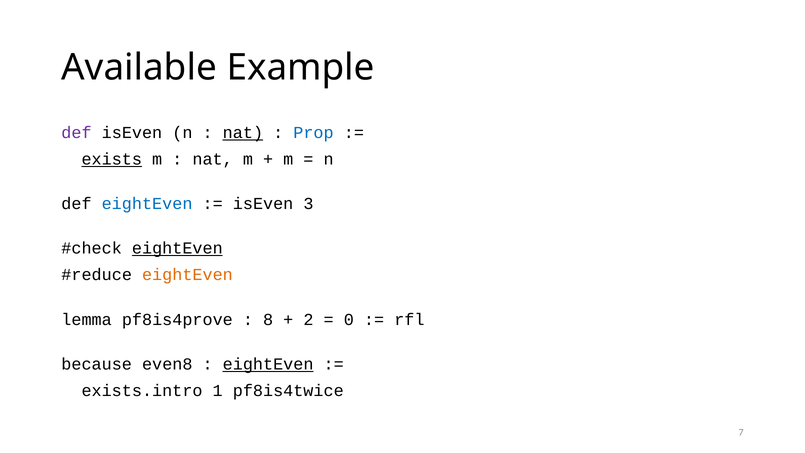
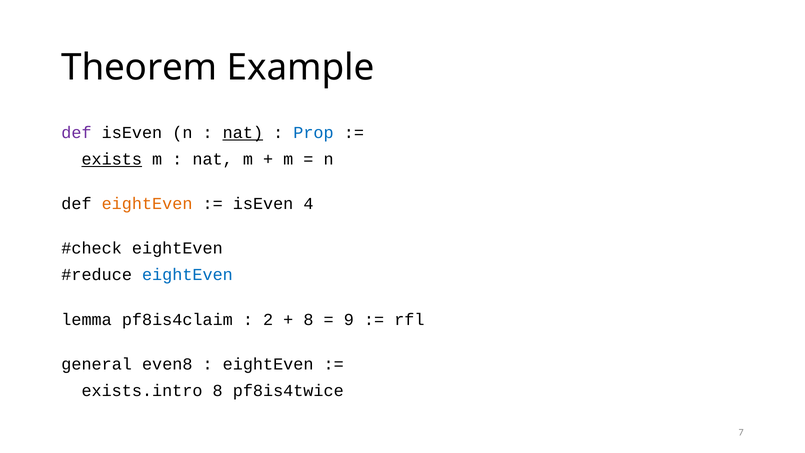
Available: Available -> Theorem
eightEven at (147, 204) colour: blue -> orange
3: 3 -> 4
eightEven at (177, 248) underline: present -> none
eightEven at (187, 275) colour: orange -> blue
pf8is4prove: pf8is4prove -> pf8is4claim
8: 8 -> 2
2 at (308, 319): 2 -> 8
0: 0 -> 9
because: because -> general
eightEven at (268, 364) underline: present -> none
exists.intro 1: 1 -> 8
